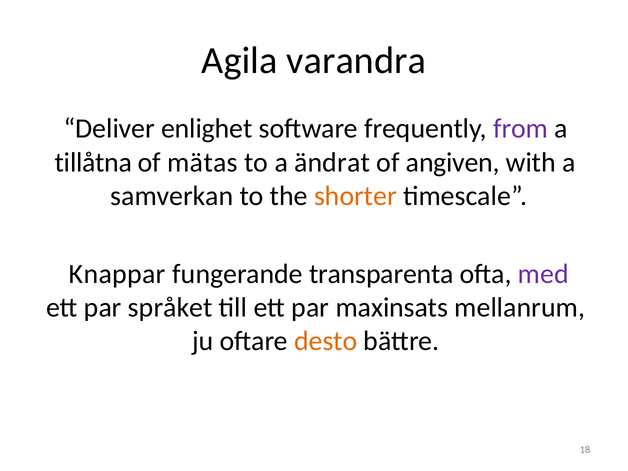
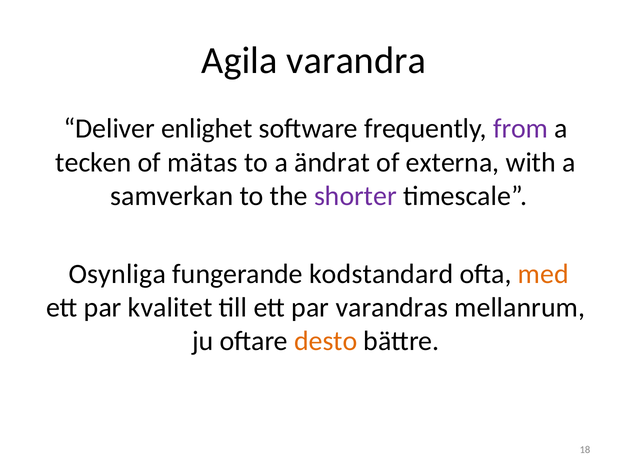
tillåtna: tillåtna -> tecken
angiven: angiven -> externa
shorter colour: orange -> purple
Knappar: Knappar -> Osynliga
transparenta: transparenta -> kodstandard
med colour: purple -> orange
språket: språket -> kvalitet
maxinsats: maxinsats -> varandras
